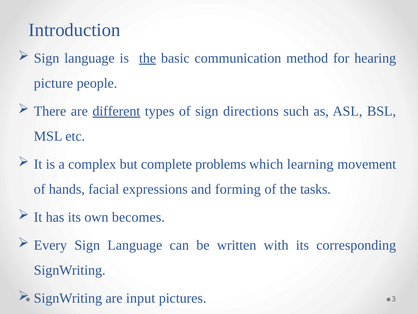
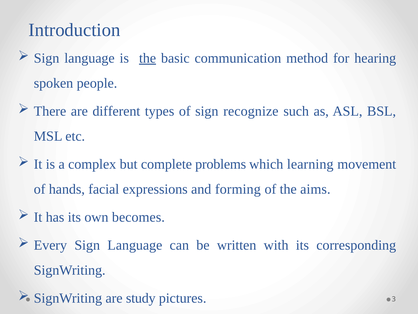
picture: picture -> spoken
different underline: present -> none
directions: directions -> recognize
tasks: tasks -> aims
input: input -> study
